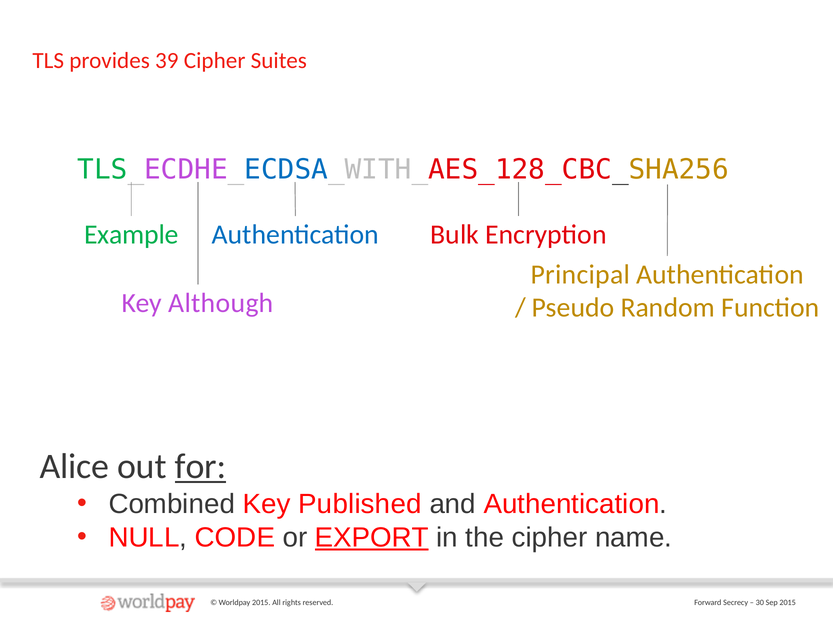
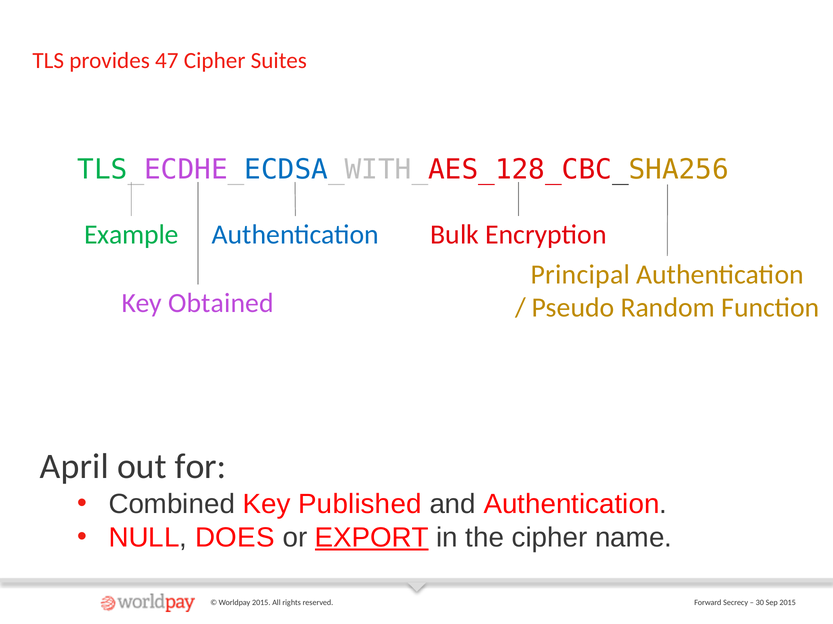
39: 39 -> 47
Although: Although -> Obtained
Alice: Alice -> April
for underline: present -> none
CODE: CODE -> DOES
